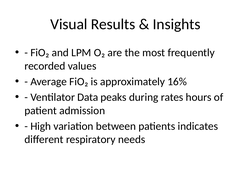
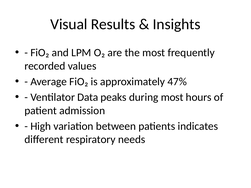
16%: 16% -> 47%
during rates: rates -> most
